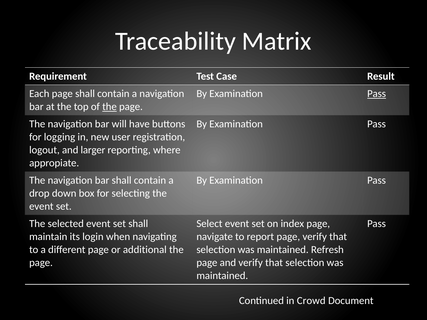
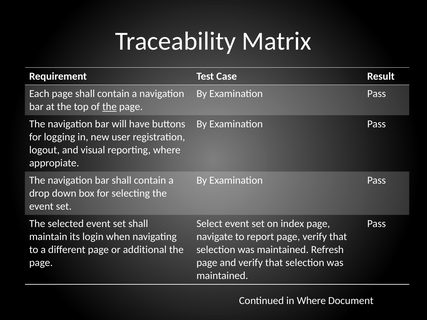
Pass at (377, 94) underline: present -> none
larger: larger -> visual
in Crowd: Crowd -> Where
